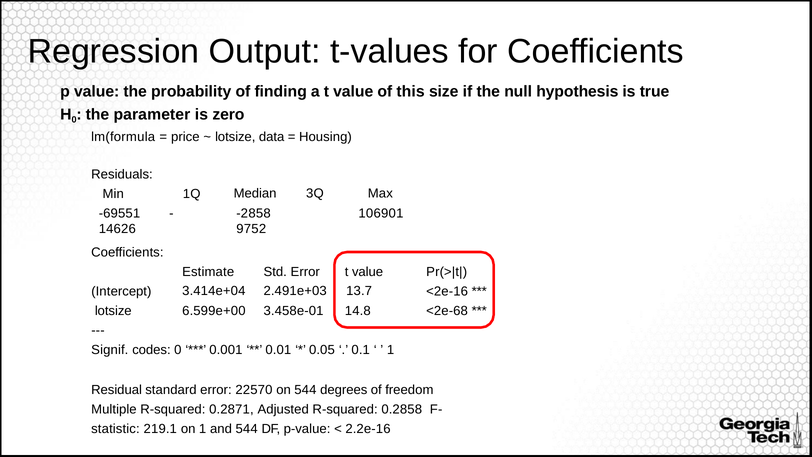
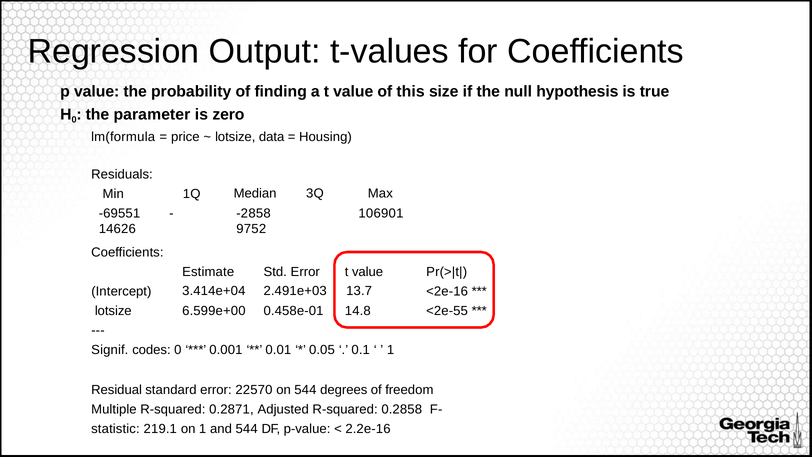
3.458e-01: 3.458e-01 -> 0.458e-01
<2e-68: <2e-68 -> <2e-55
